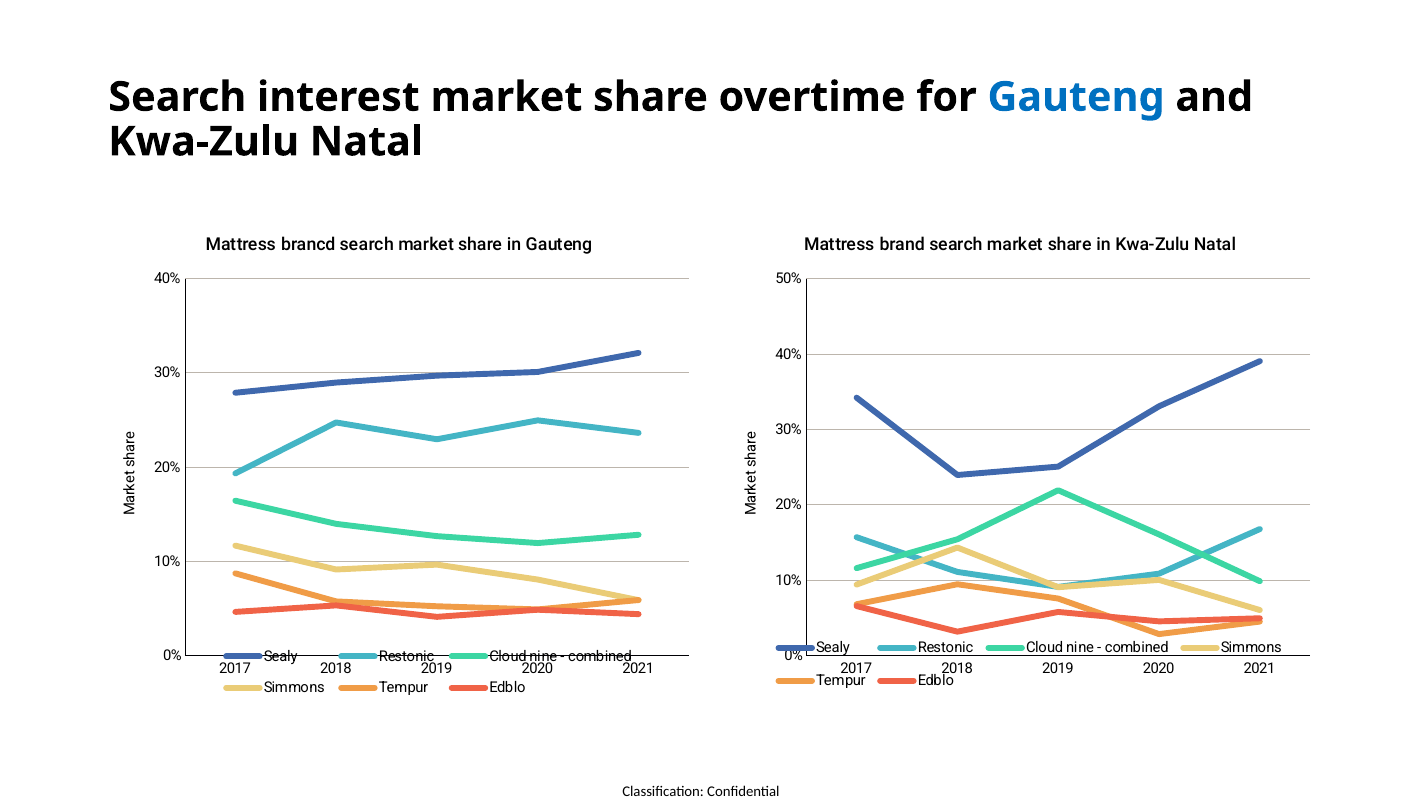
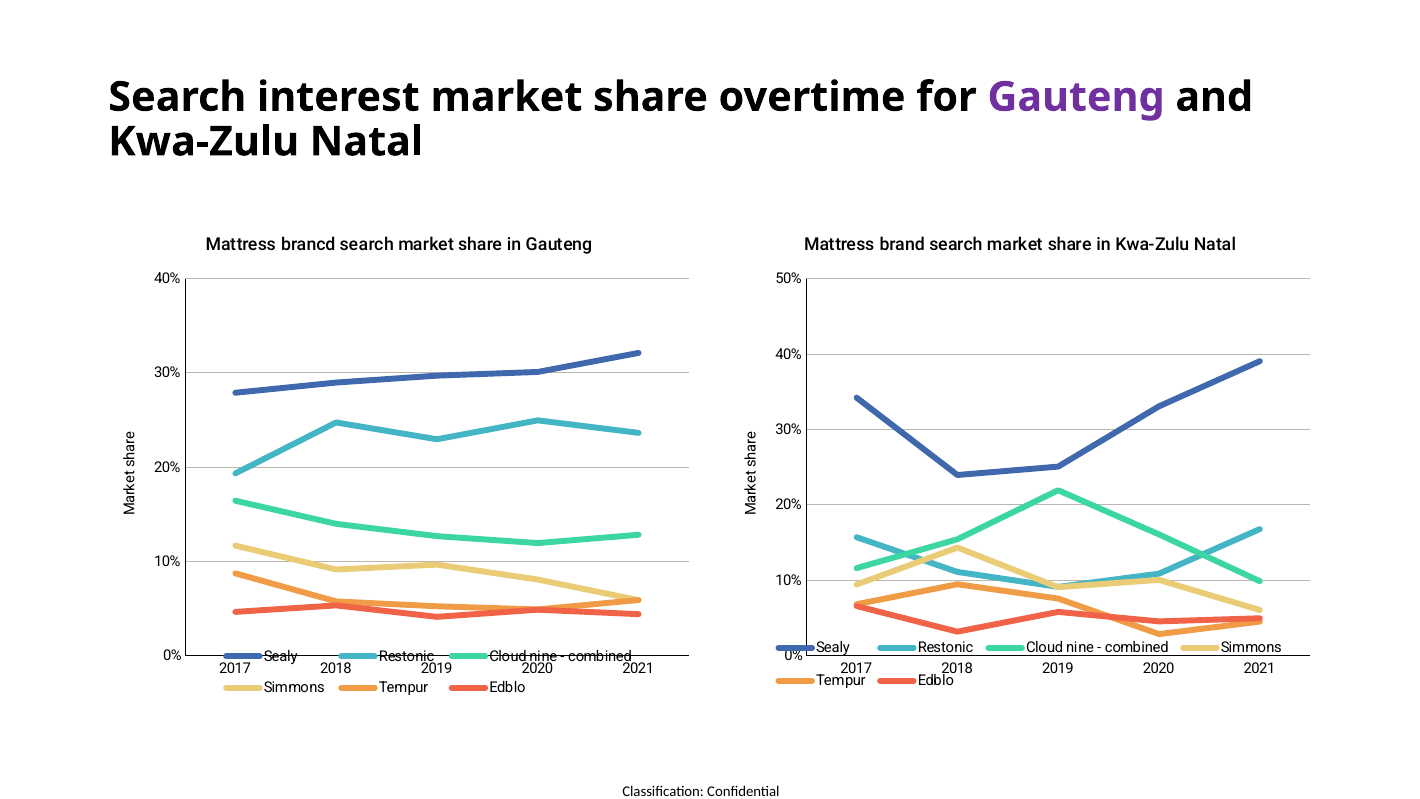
Gauteng at (1076, 97) colour: blue -> purple
